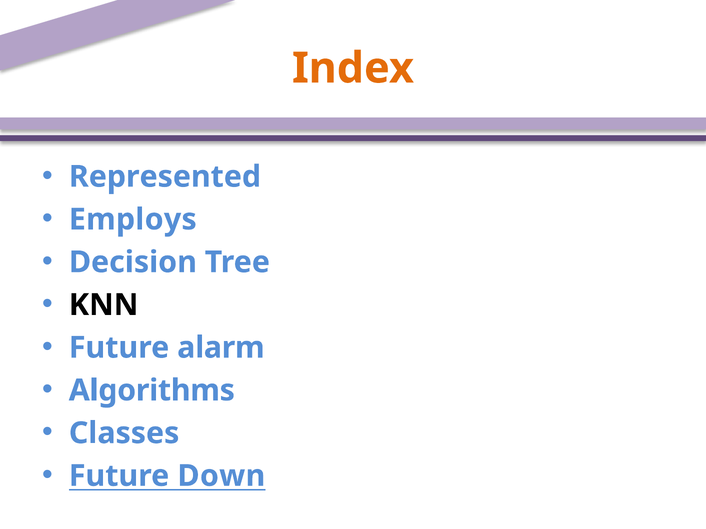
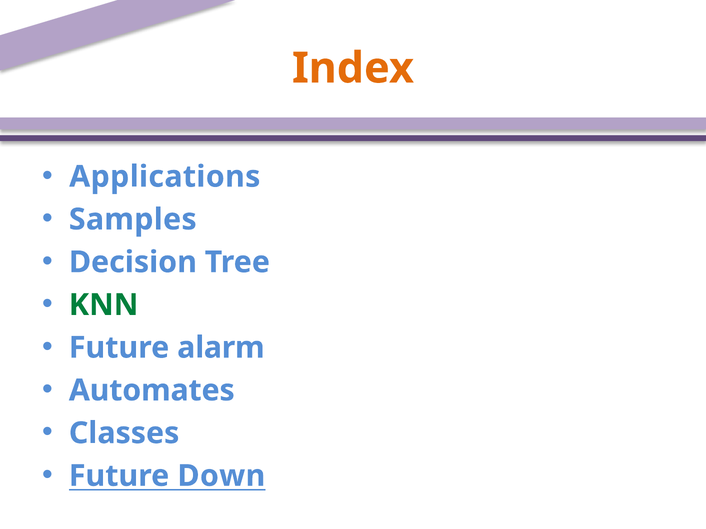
Represented: Represented -> Applications
Employs: Employs -> Samples
KNN colour: black -> green
Algorithms: Algorithms -> Automates
